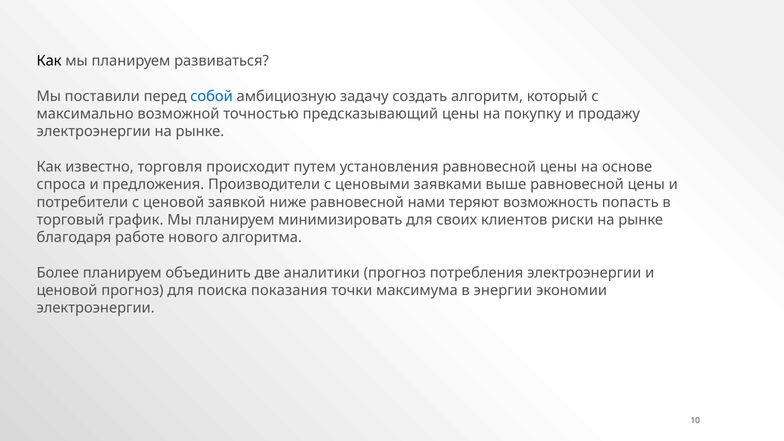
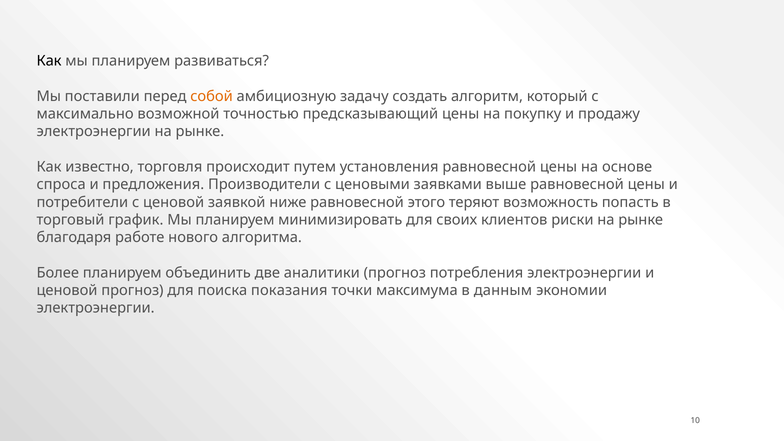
собой colour: blue -> orange
нами: нами -> этого
энергии: энергии -> данным
